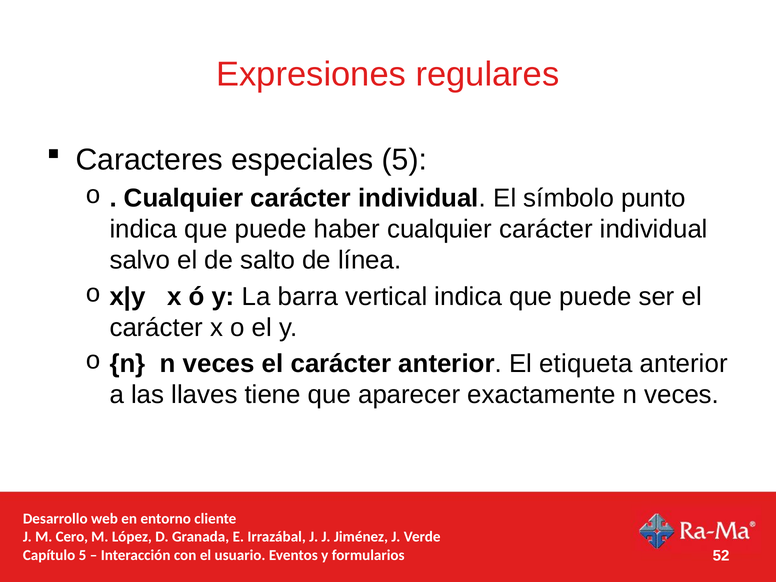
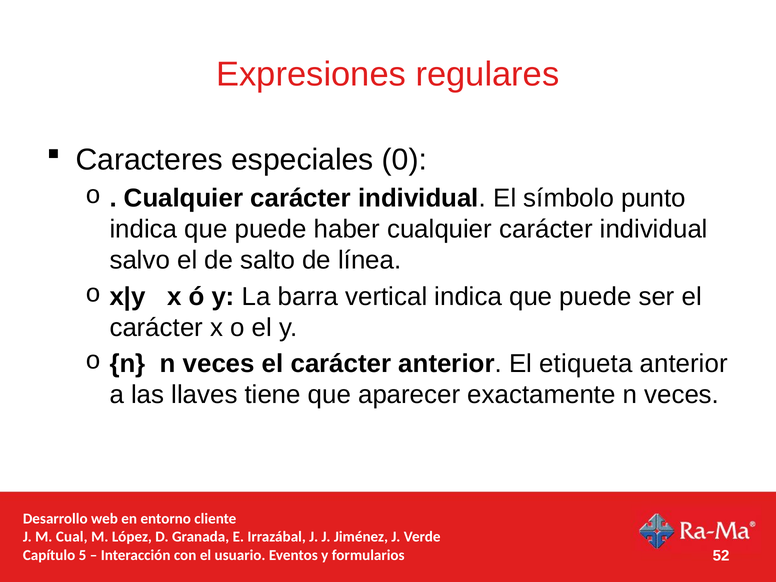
especiales 5: 5 -> 0
Cero: Cero -> Cual
